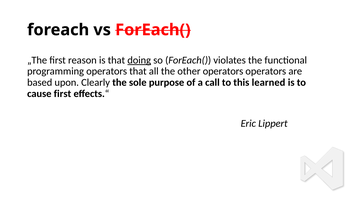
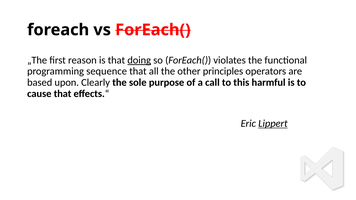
programming operators: operators -> sequence
other operators: operators -> principles
learned: learned -> harmful
cause first: first -> that
Lippert underline: none -> present
